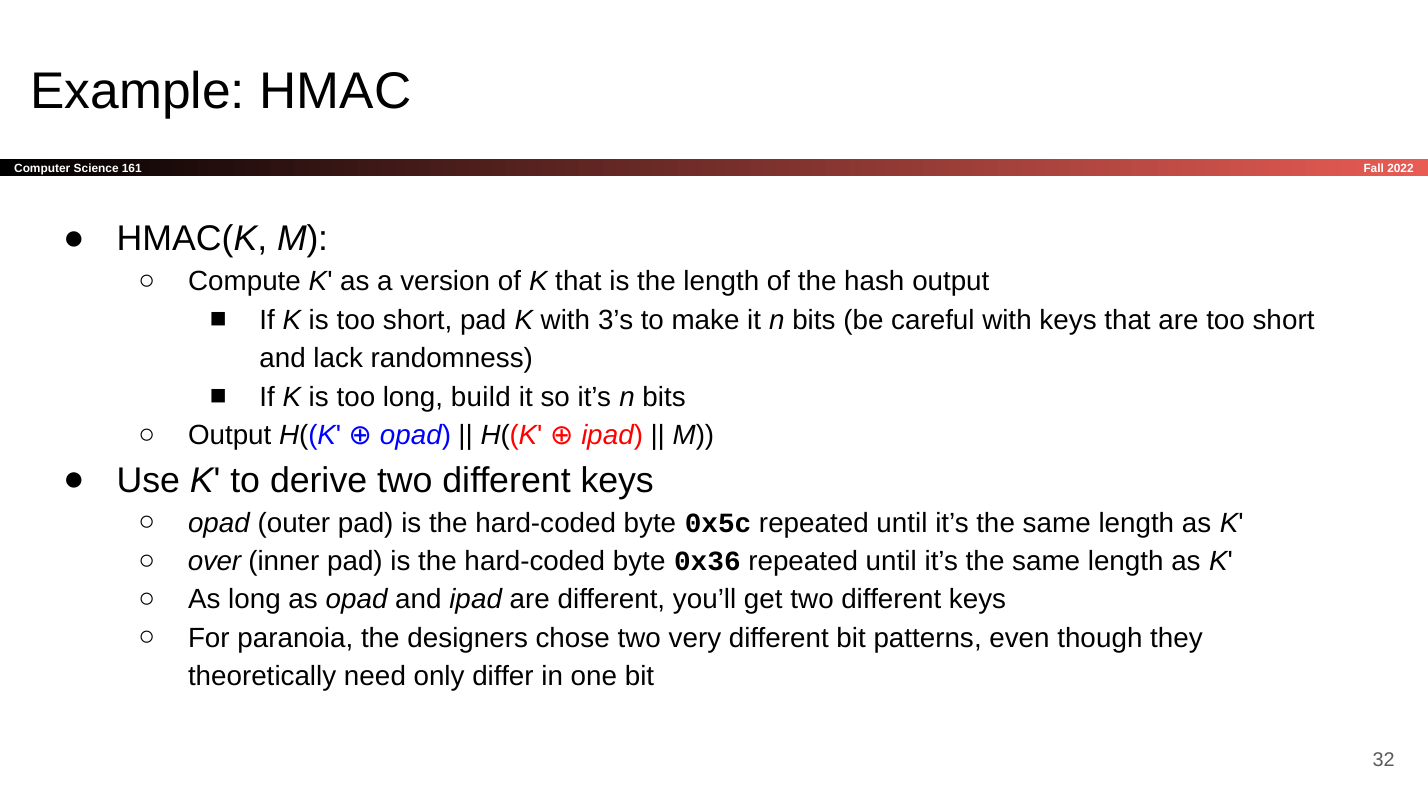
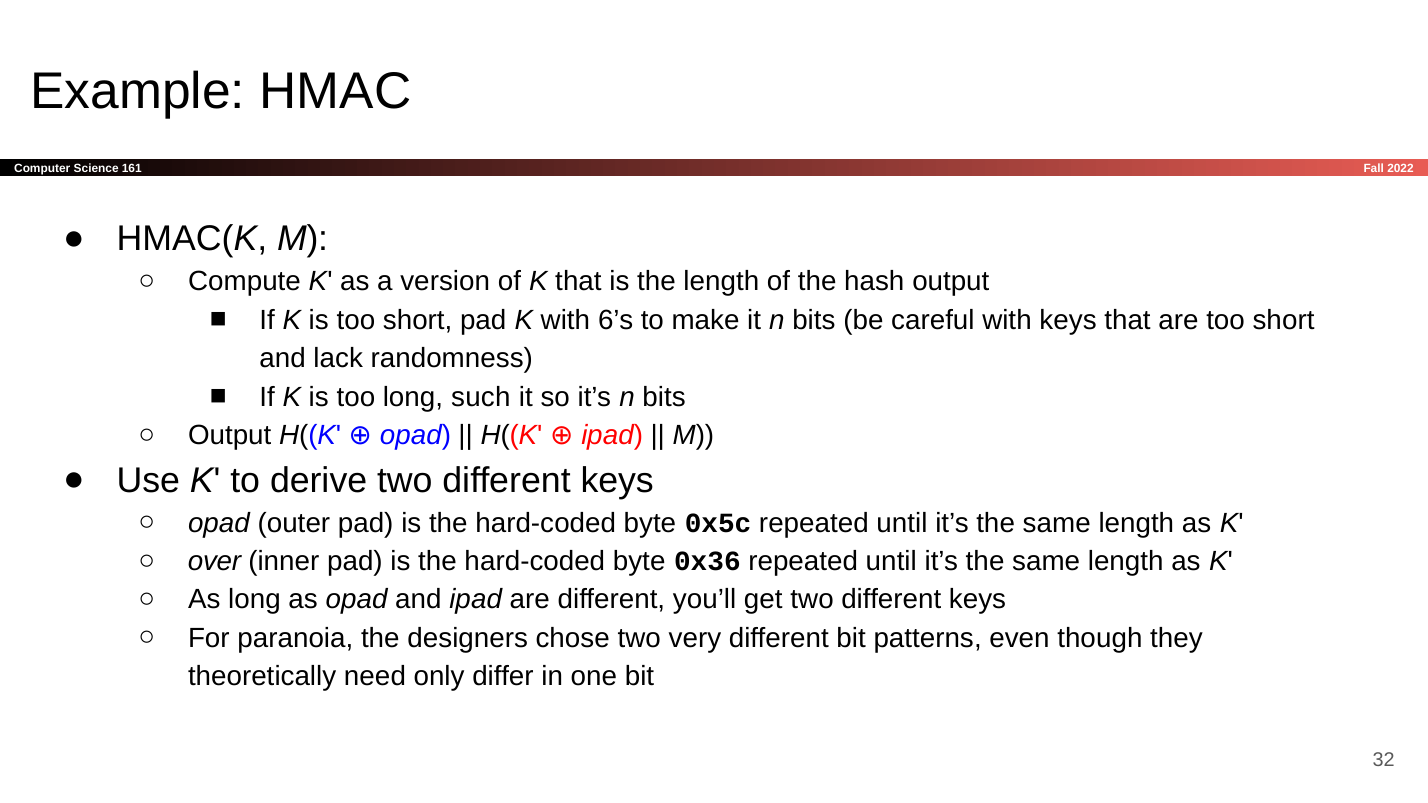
3’s: 3’s -> 6’s
build: build -> such
